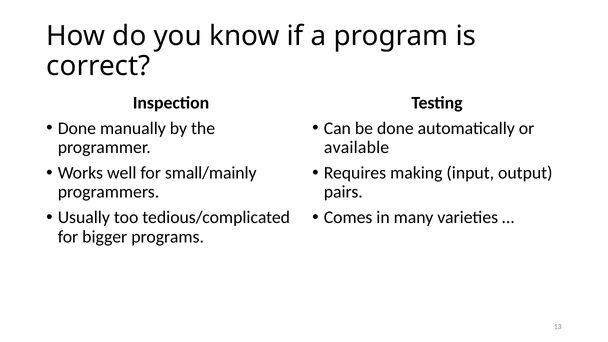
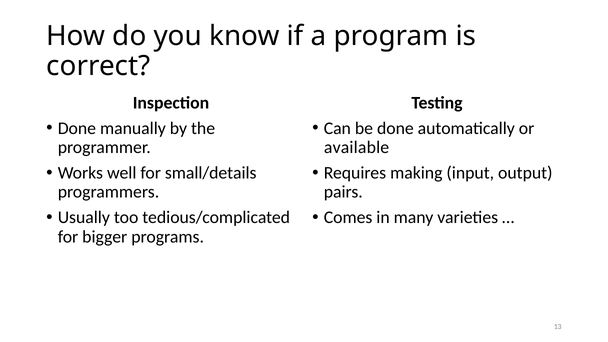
small/mainly: small/mainly -> small/details
